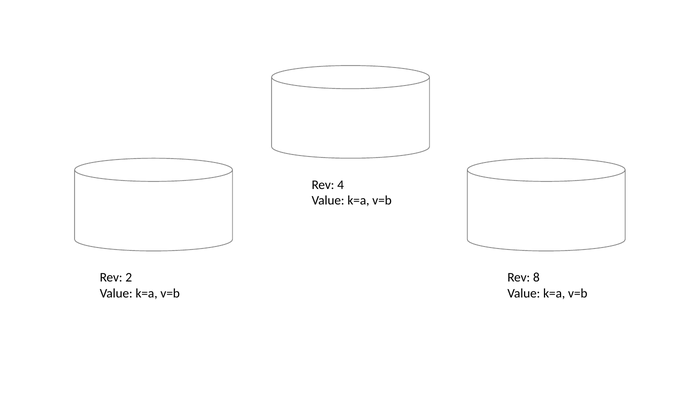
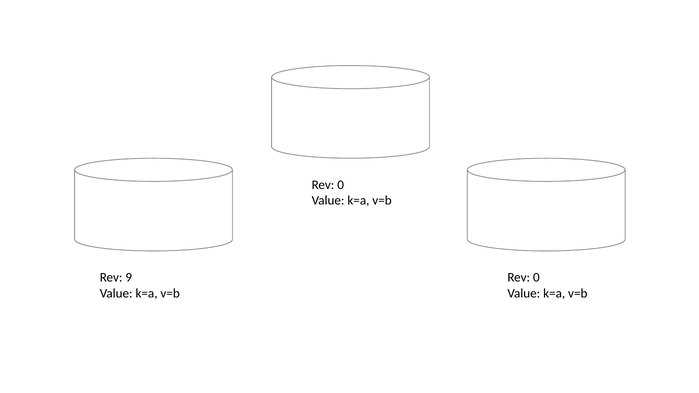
4 at (341, 185): 4 -> 0
2: 2 -> 9
8 at (536, 278): 8 -> 0
